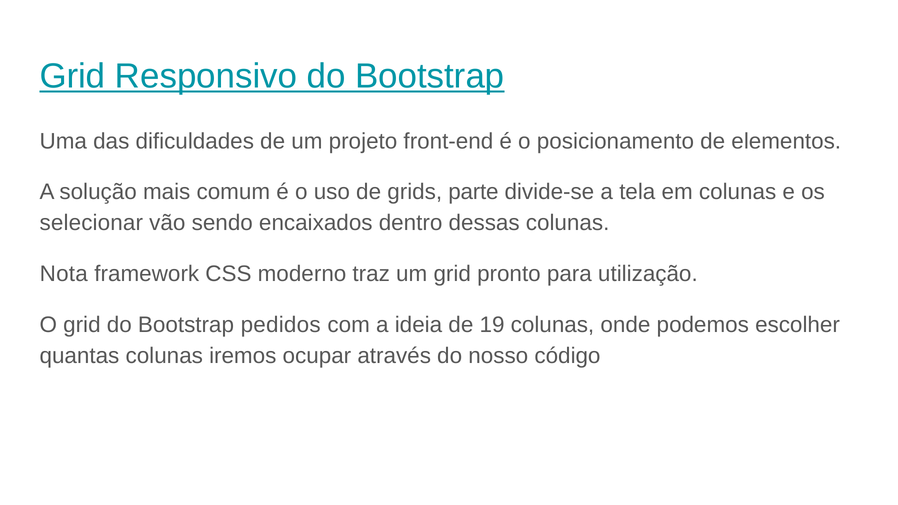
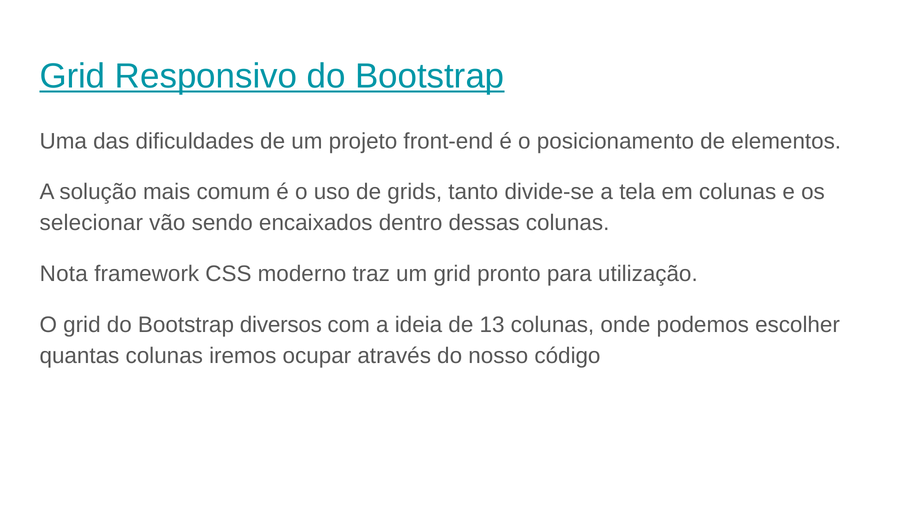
parte: parte -> tanto
pedidos: pedidos -> diversos
19: 19 -> 13
